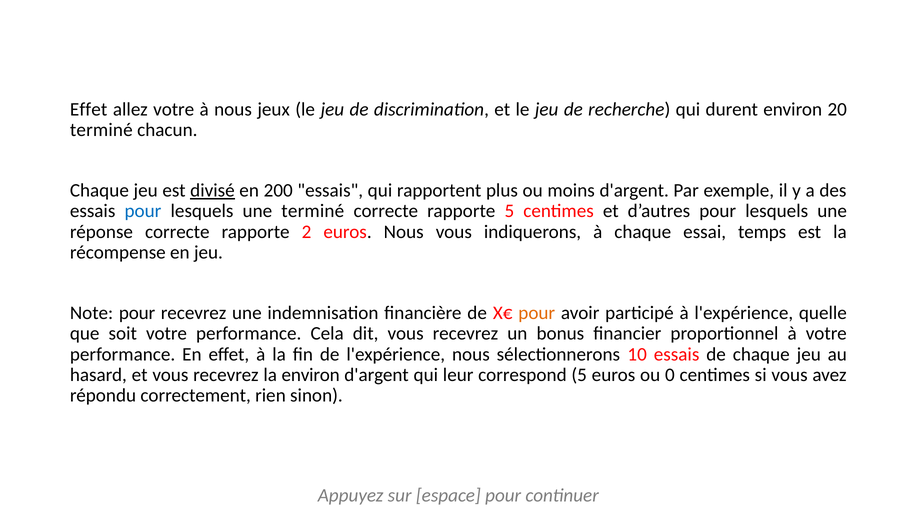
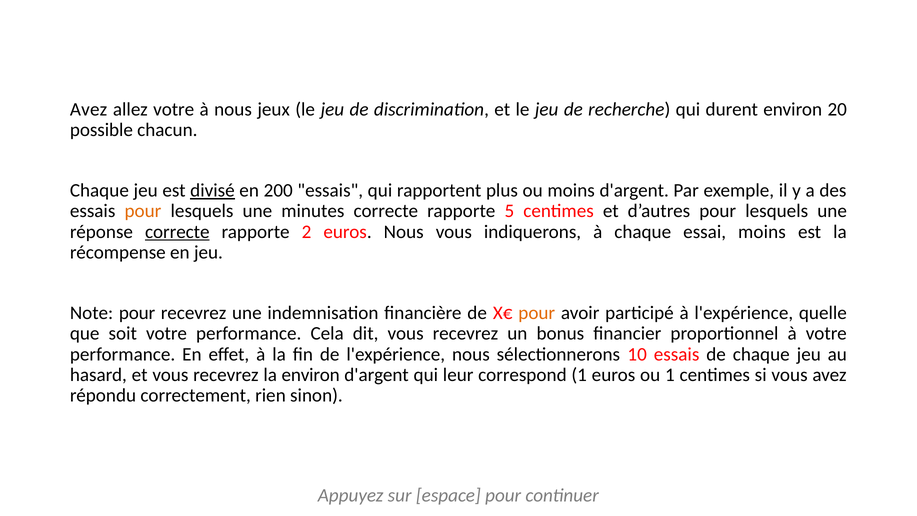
Effet at (89, 109): Effet -> Avez
terminé at (101, 130): terminé -> possible
pour at (143, 211) colour: blue -> orange
une terminé: terminé -> minutes
correcte at (177, 232) underline: none -> present
essai temps: temps -> moins
correspond 5: 5 -> 1
ou 0: 0 -> 1
